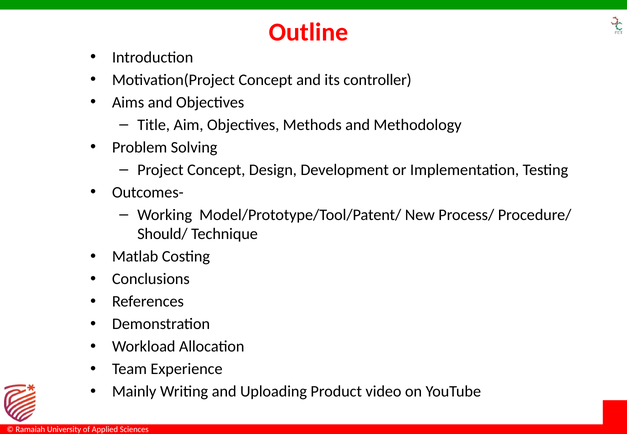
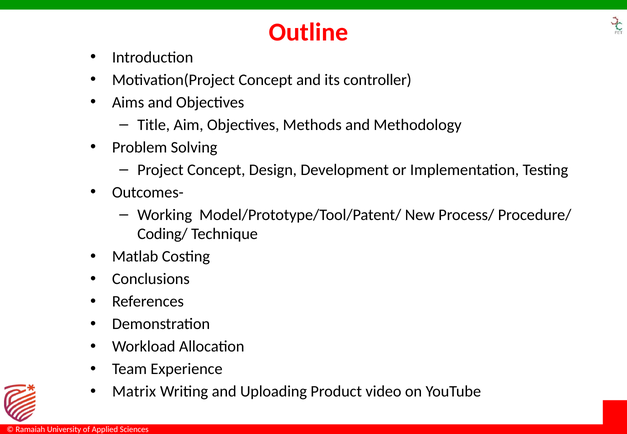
Should/: Should/ -> Coding/
Mainly: Mainly -> Matrix
